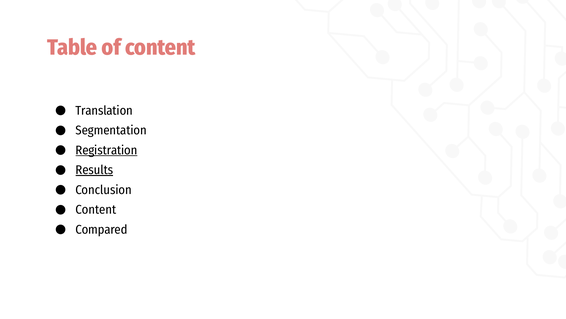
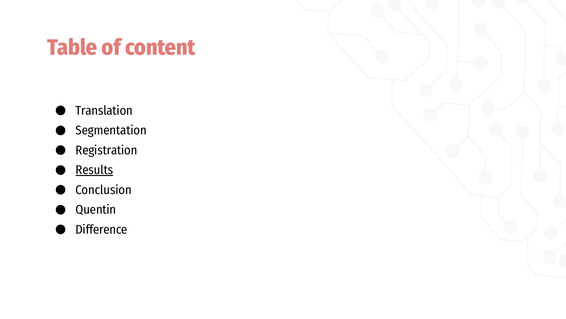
Registration underline: present -> none
Content at (96, 209): Content -> Quentin
Compared: Compared -> Difference
